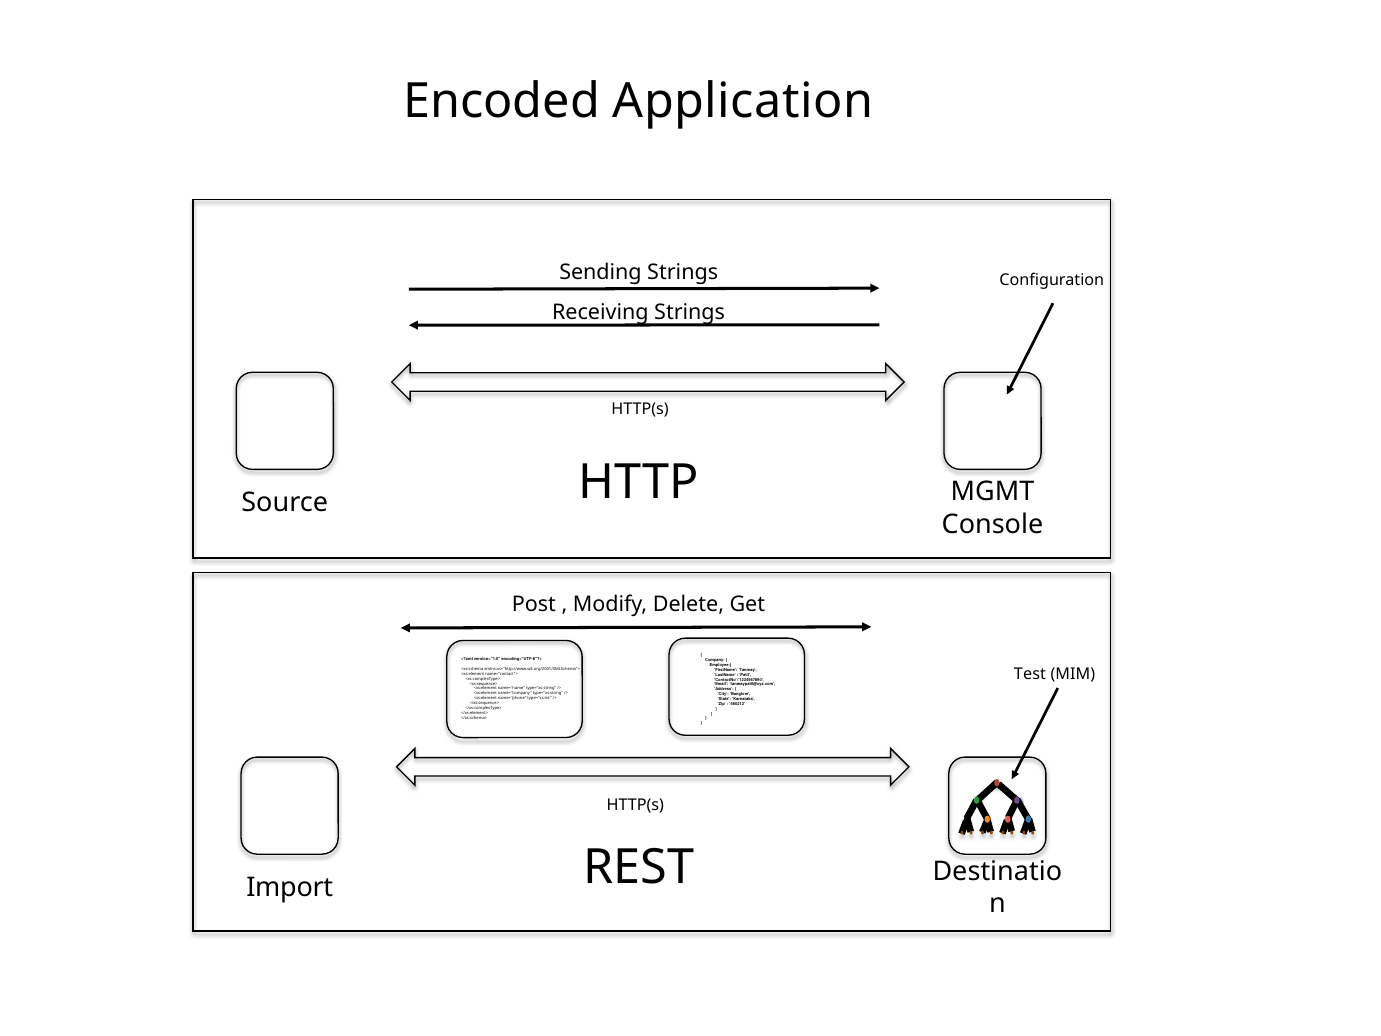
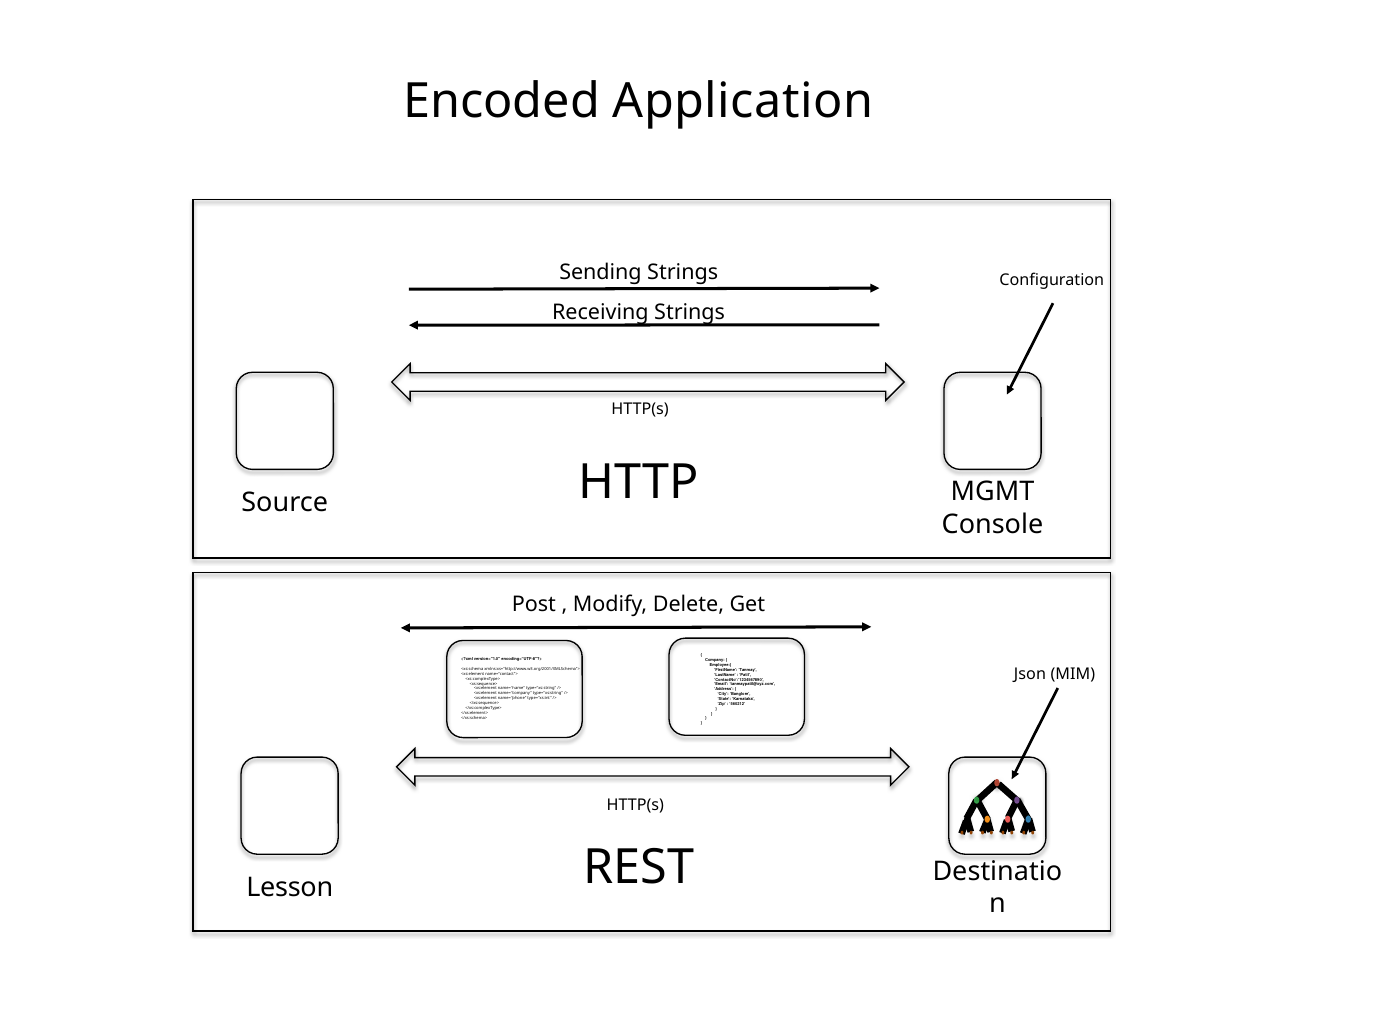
Test: Test -> Json
Import: Import -> Lesson
